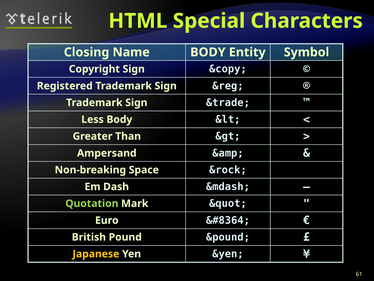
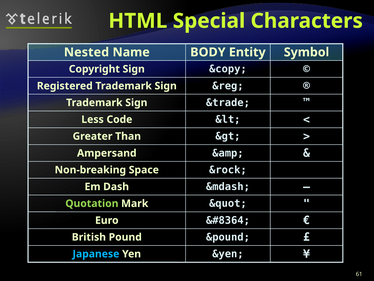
Closing: Closing -> Nested
Less Body: Body -> Code
Japanese colour: yellow -> light blue
